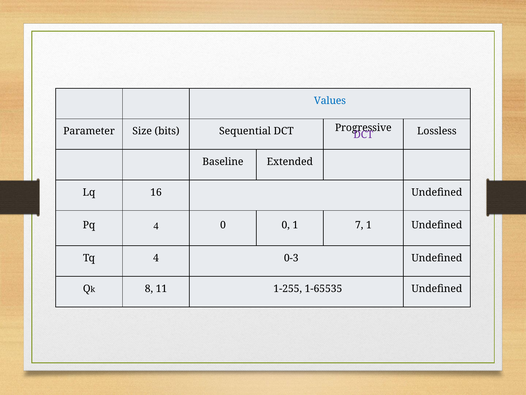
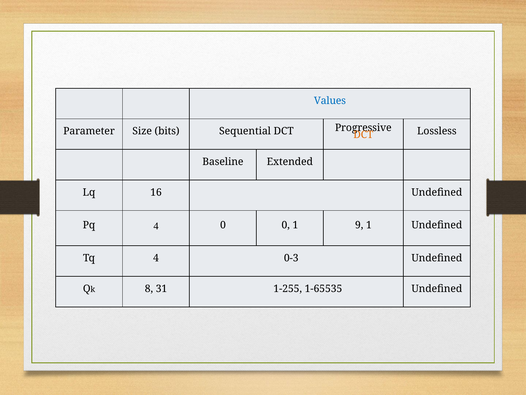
DCT at (363, 135) colour: purple -> orange
7: 7 -> 9
11: 11 -> 31
